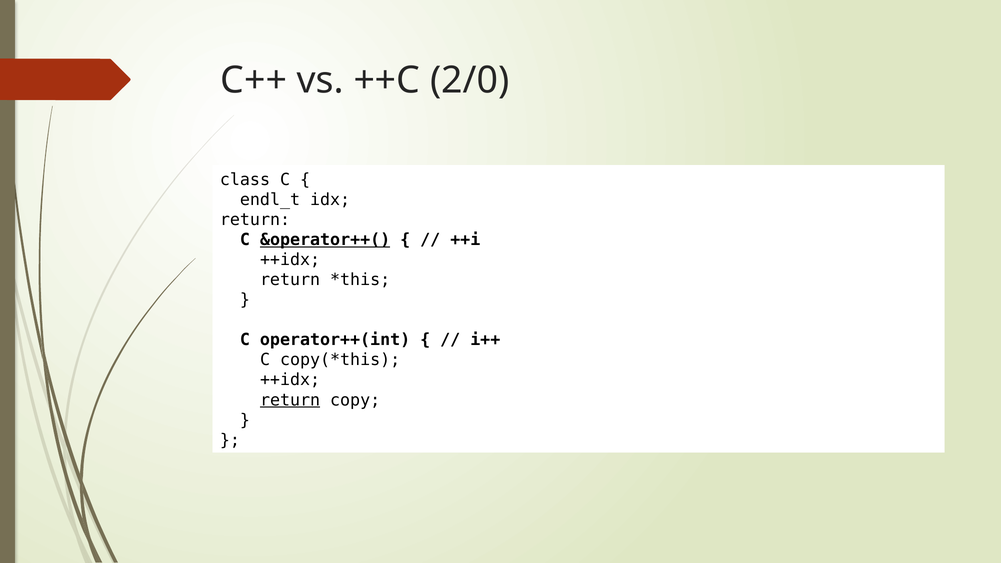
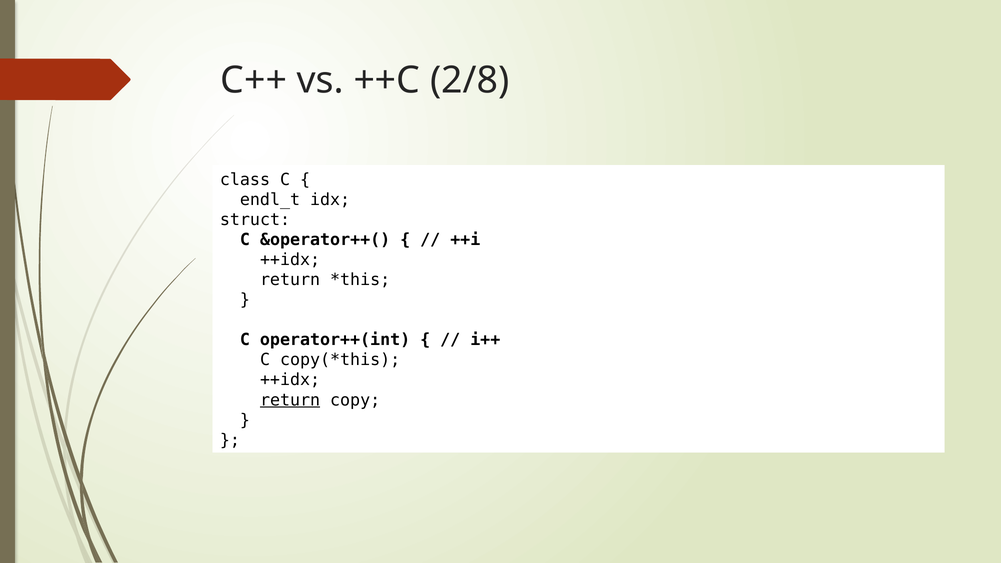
2/0: 2/0 -> 2/8
return at (255, 220): return -> struct
&operator++( underline: present -> none
